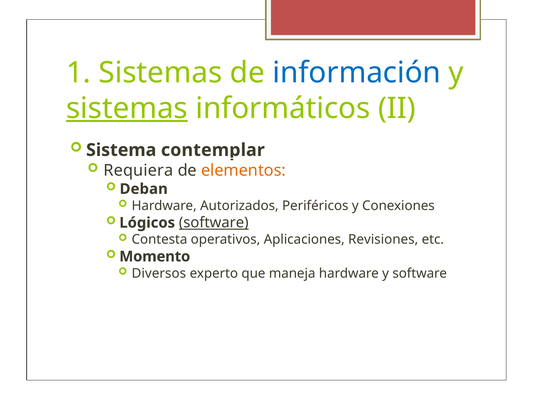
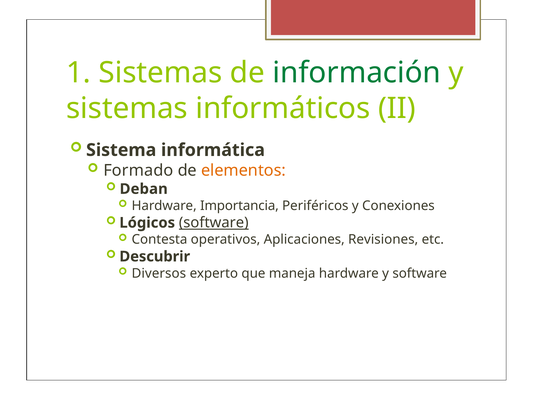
información colour: blue -> green
sistemas at (127, 108) underline: present -> none
contemplar: contemplar -> informática
Requiera: Requiera -> Formado
Autorizados: Autorizados -> Importancia
Momento: Momento -> Descubrir
